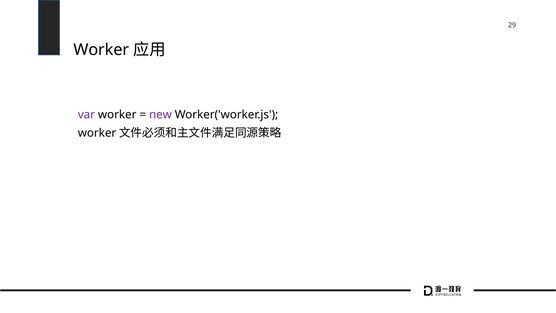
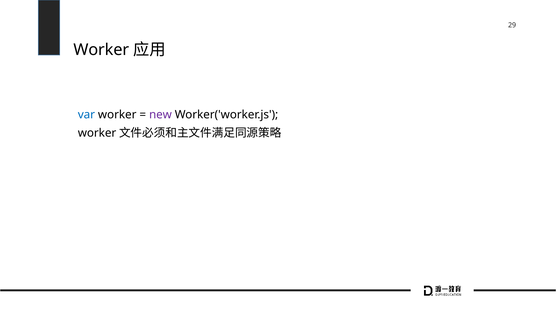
var colour: purple -> blue
